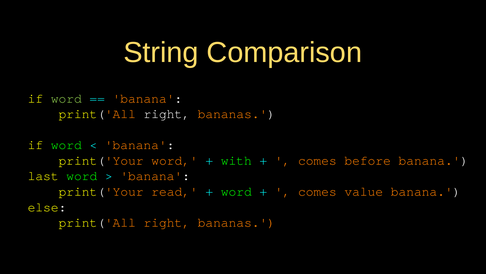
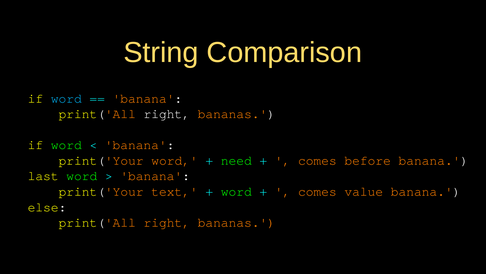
word at (66, 98) colour: light green -> light blue
with: with -> need
read: read -> text
